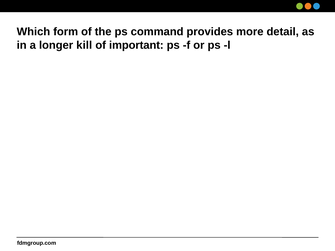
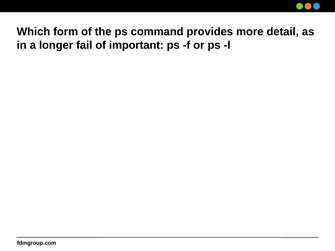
kill: kill -> fail
